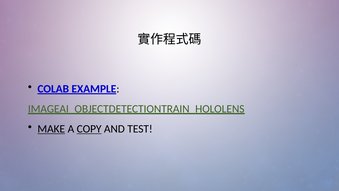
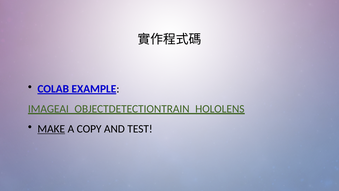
COPY underline: present -> none
